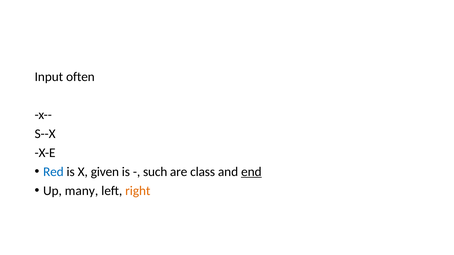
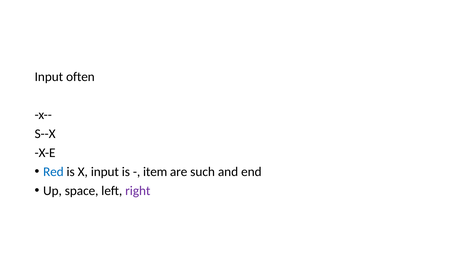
X given: given -> input
such: such -> item
class: class -> such
end underline: present -> none
many: many -> space
right colour: orange -> purple
